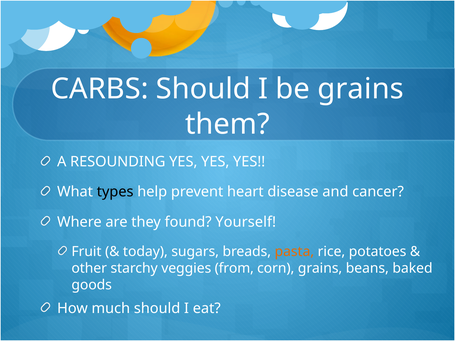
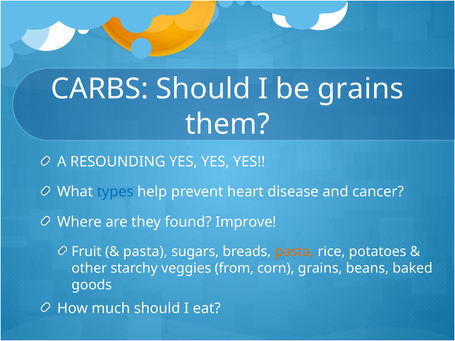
types colour: black -> blue
Yourself: Yourself -> Improve
today at (145, 252): today -> pasta
